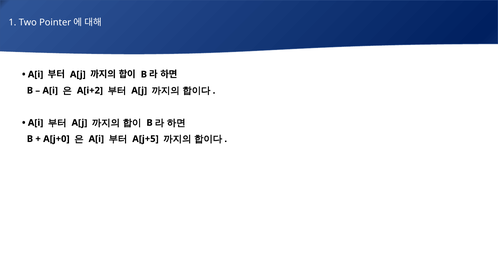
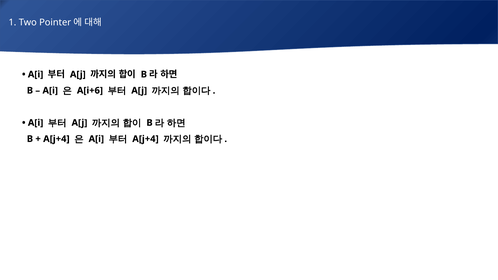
A[i+2: A[i+2 -> A[i+6
A[j+0 at (56, 139): A[j+0 -> A[j+4
A[j+5 at (145, 139): A[j+5 -> A[j+4
